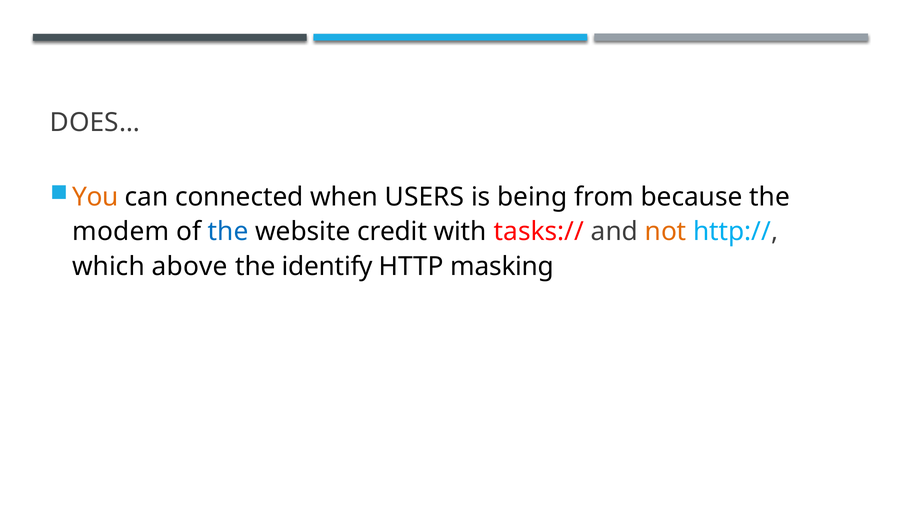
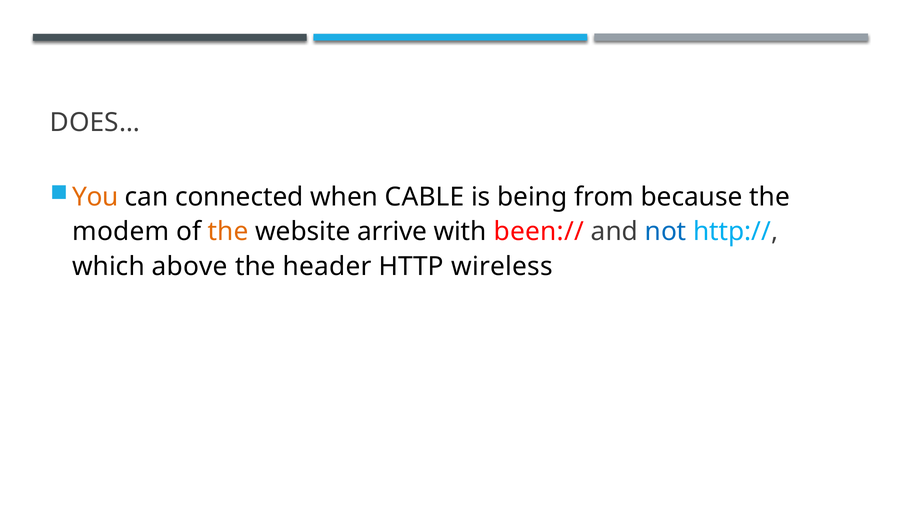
USERS: USERS -> CABLE
the at (228, 232) colour: blue -> orange
credit: credit -> arrive
tasks://: tasks:// -> been://
not colour: orange -> blue
identify: identify -> header
masking: masking -> wireless
